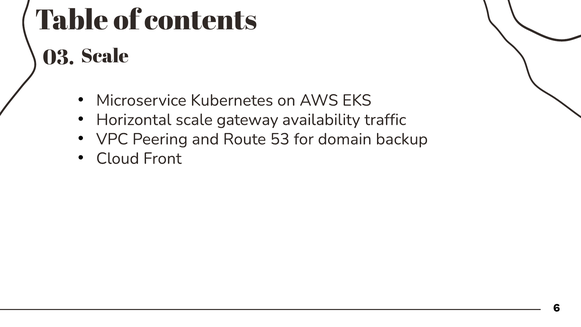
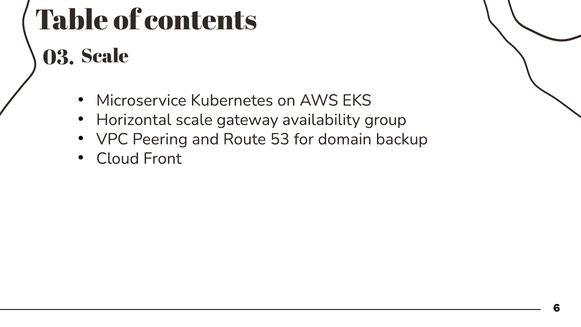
traffic: traffic -> group
